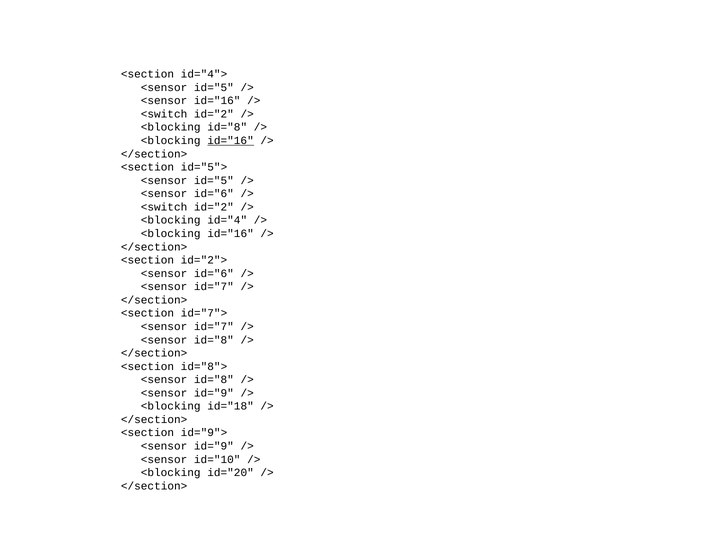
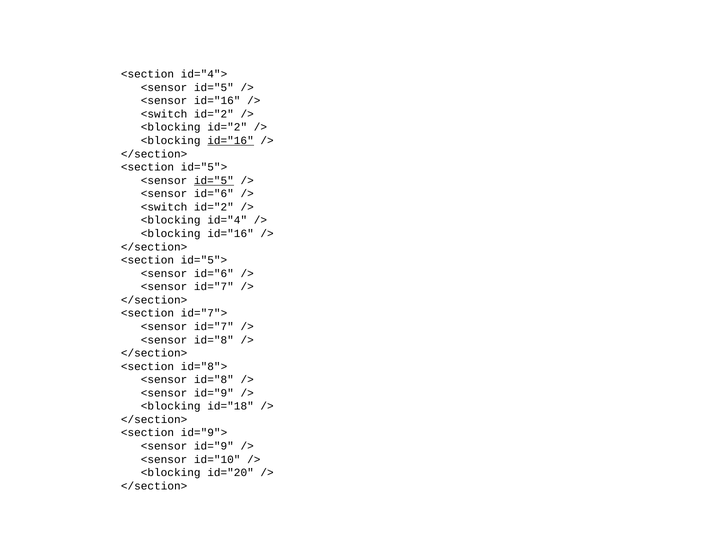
<blocking id="8: id="8 -> id="2
id="5 at (214, 180) underline: none -> present
id="2"> at (204, 260): id="2"> -> id="5">
